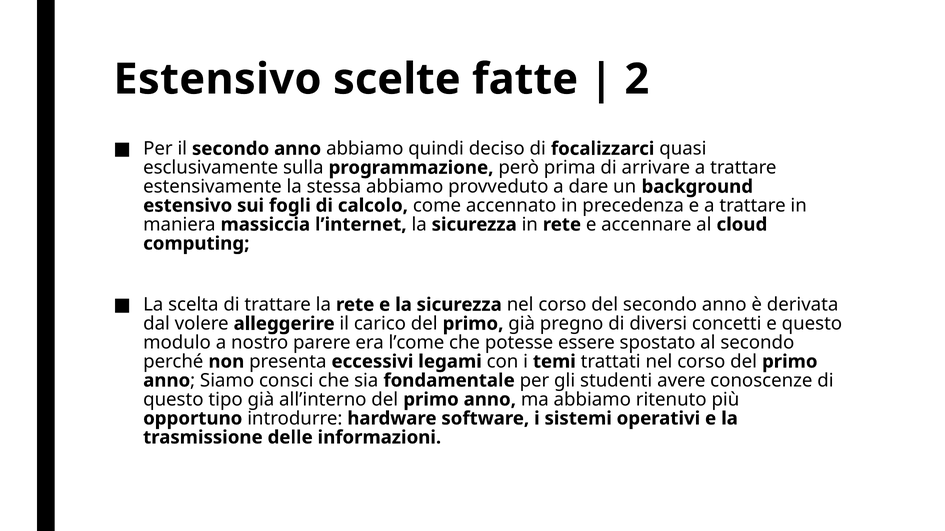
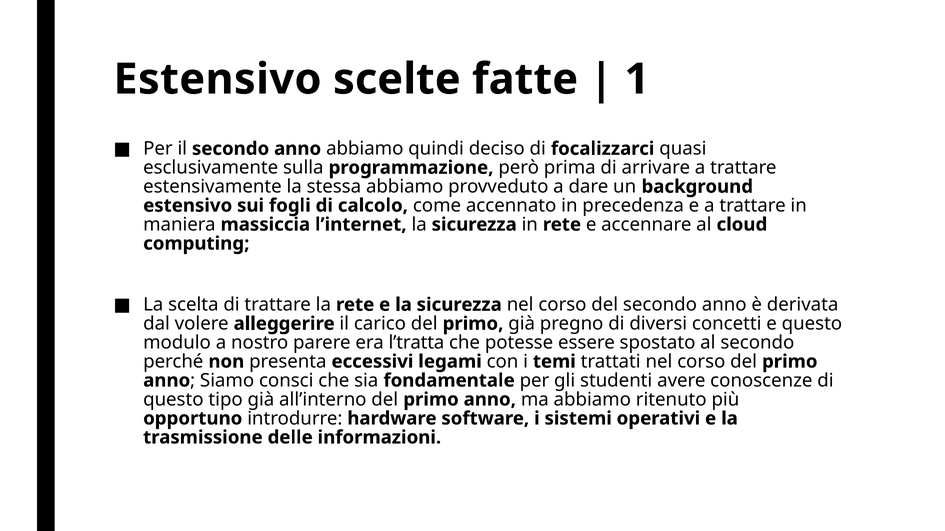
2: 2 -> 1
l’come: l’come -> l’tratta
